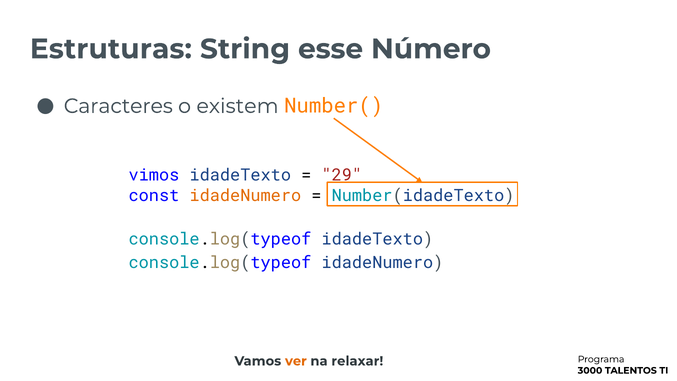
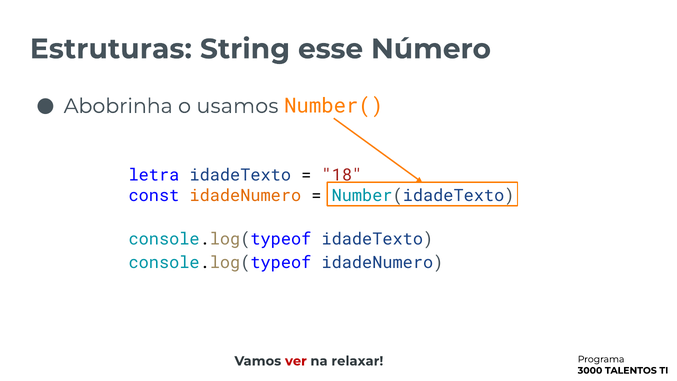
Caracteres: Caracteres -> Abobrinha
existem: existem -> usamos
vimos: vimos -> letra
29: 29 -> 18
ver colour: orange -> red
